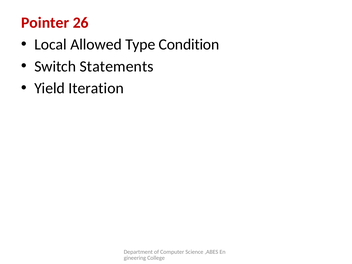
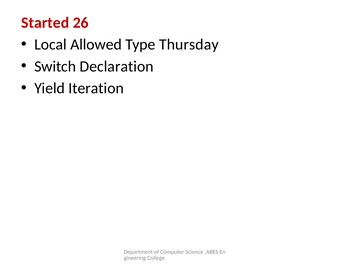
Pointer: Pointer -> Started
Condition: Condition -> Thursday
Statements: Statements -> Declaration
